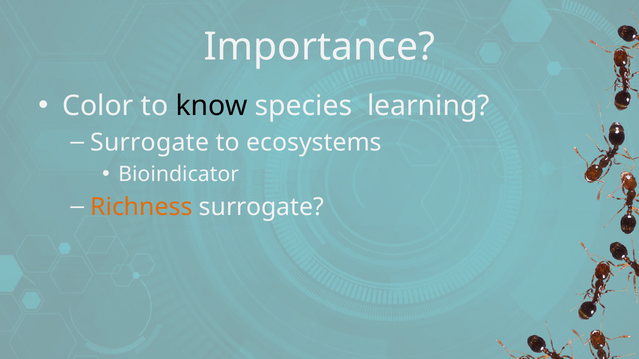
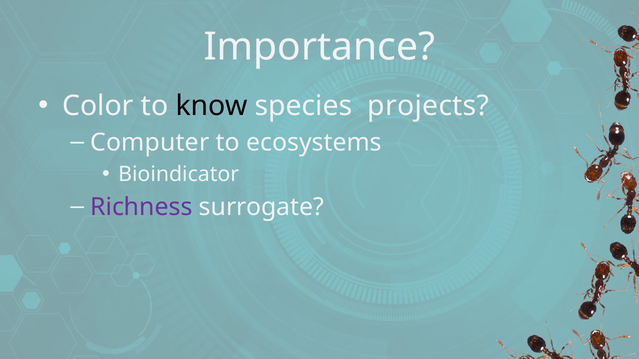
learning: learning -> projects
Surrogate at (150, 143): Surrogate -> Computer
Richness colour: orange -> purple
